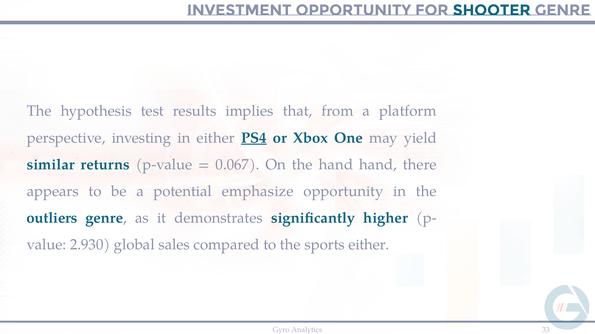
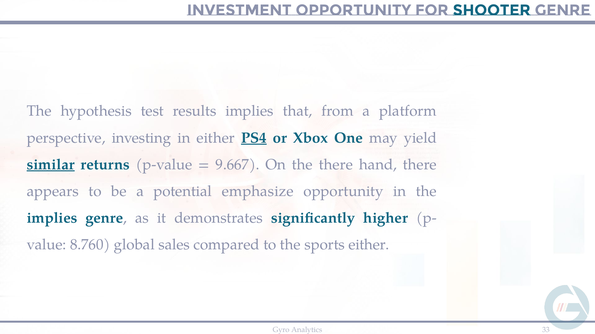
similar underline: none -> present
0.067: 0.067 -> 9.667
the hand: hand -> there
outliers at (52, 218): outliers -> implies
2.930: 2.930 -> 8.760
